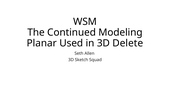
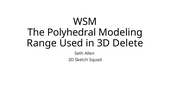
Continued: Continued -> Polyhedral
Planar: Planar -> Range
